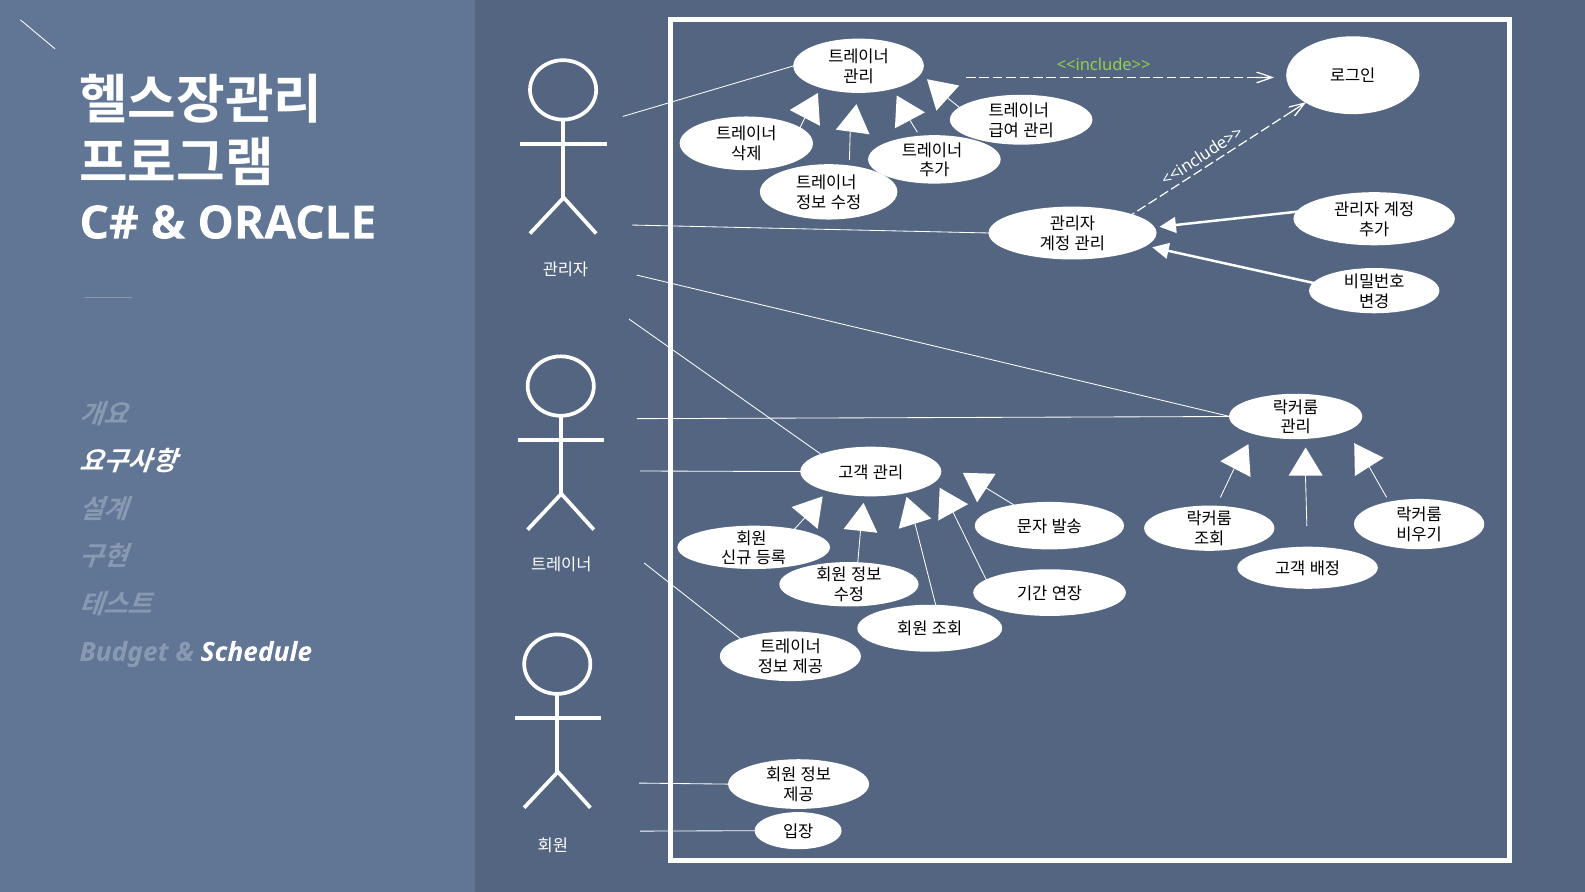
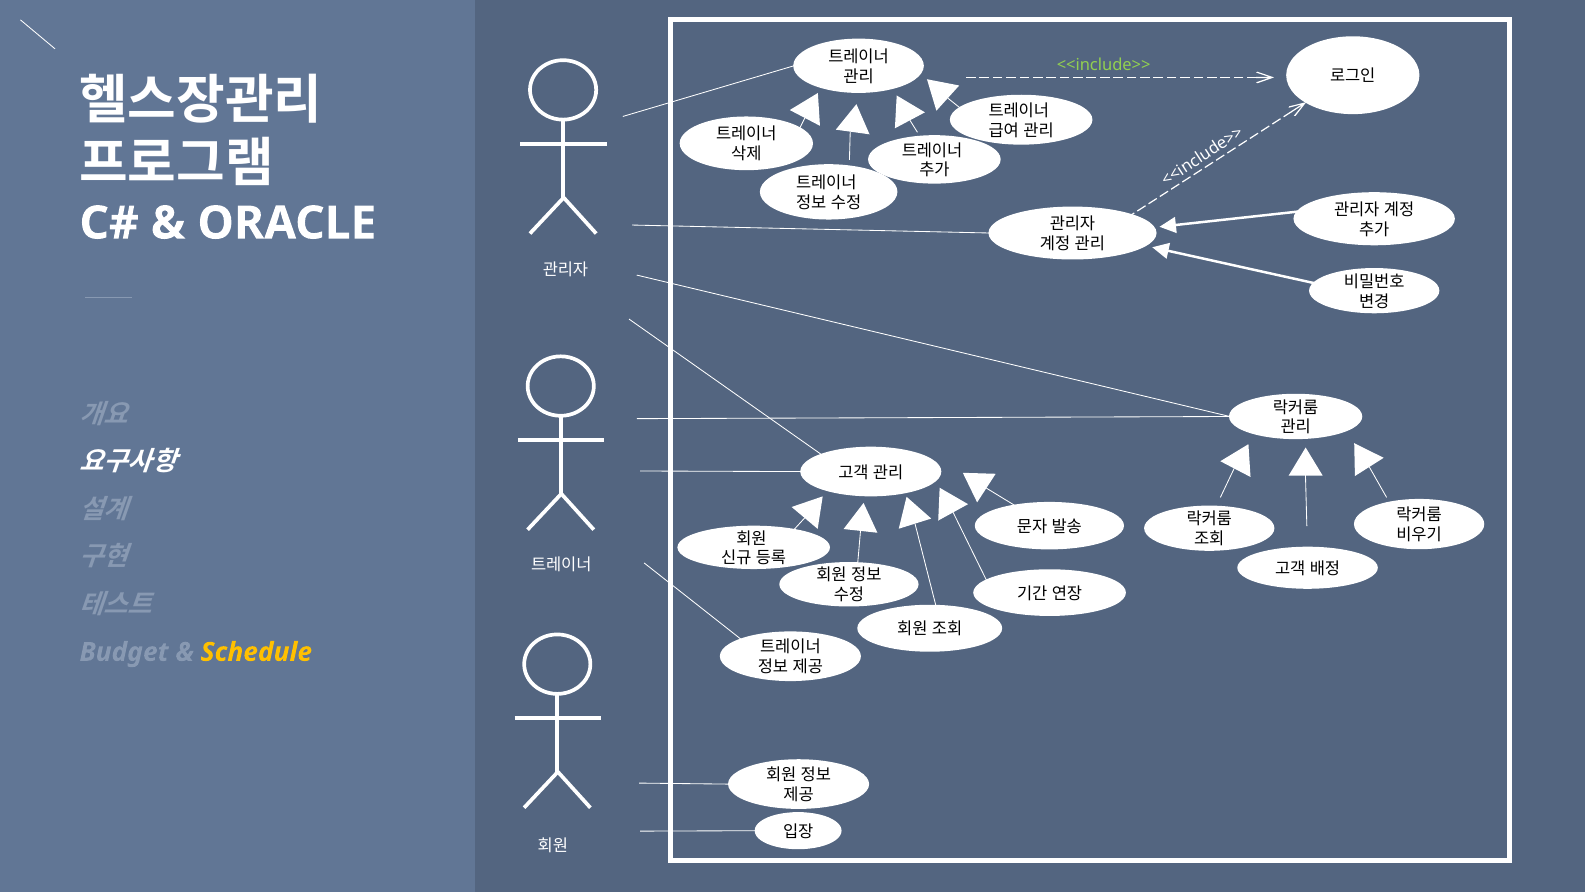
Schedule colour: white -> yellow
